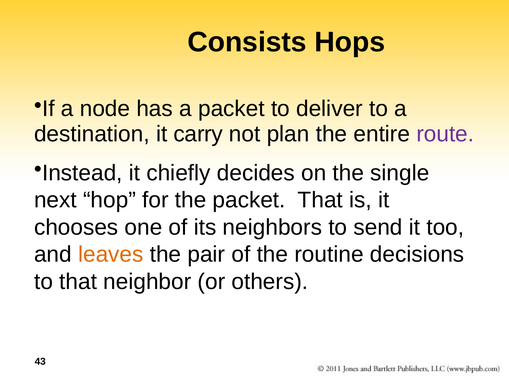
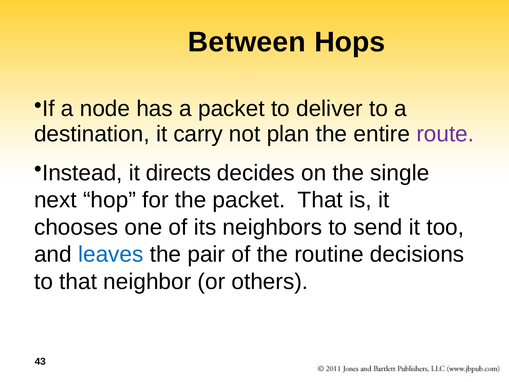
Consists: Consists -> Between
chiefly: chiefly -> directs
leaves colour: orange -> blue
